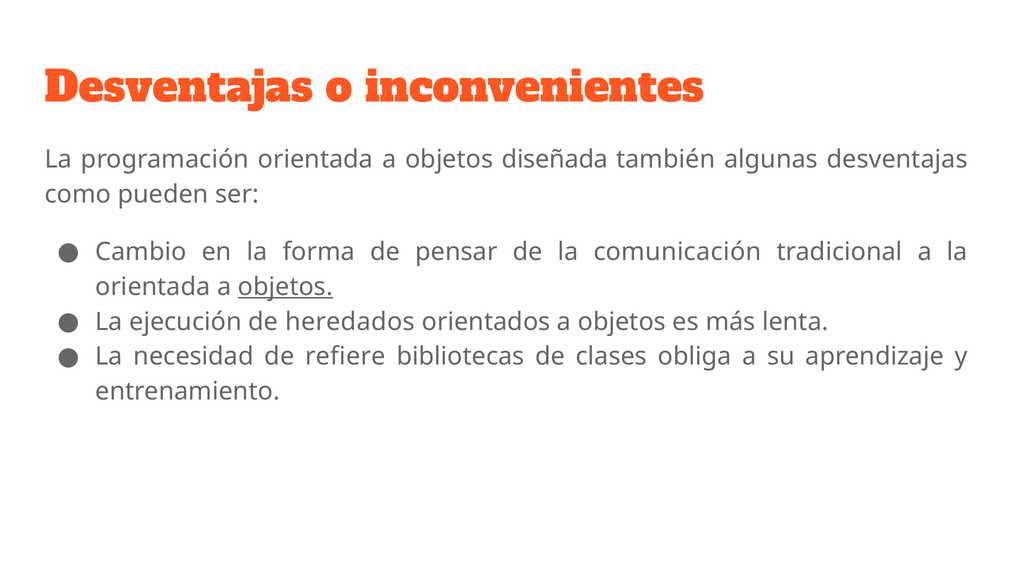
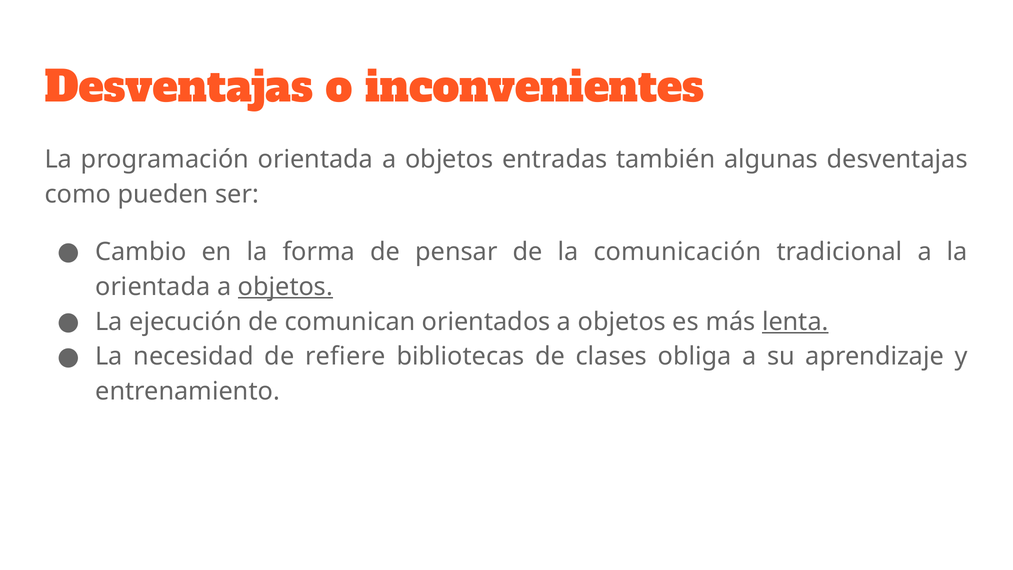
diseñada: diseñada -> entradas
heredados: heredados -> comunican
lenta underline: none -> present
